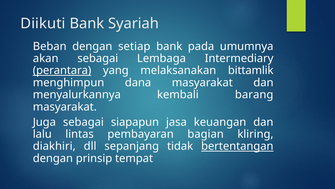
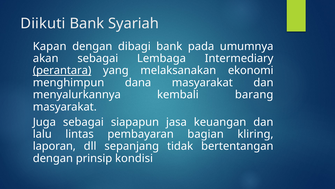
Beban: Beban -> Kapan
setiap: setiap -> dibagi
bittamlik: bittamlik -> ekonomi
diakhiri: diakhiri -> laporan
bertentangan underline: present -> none
tempat: tempat -> kondisi
